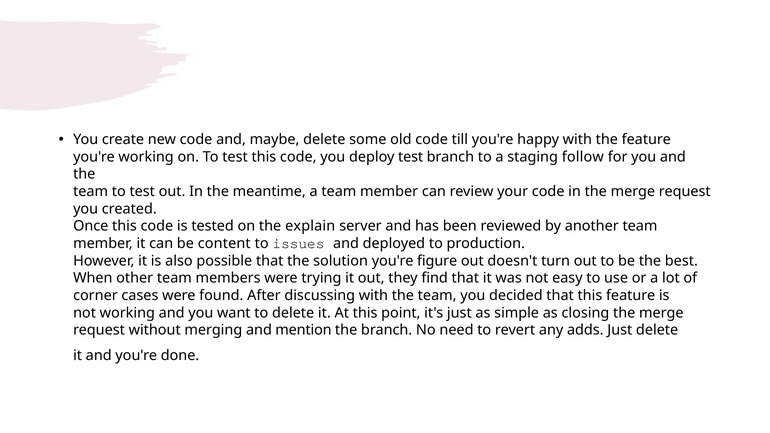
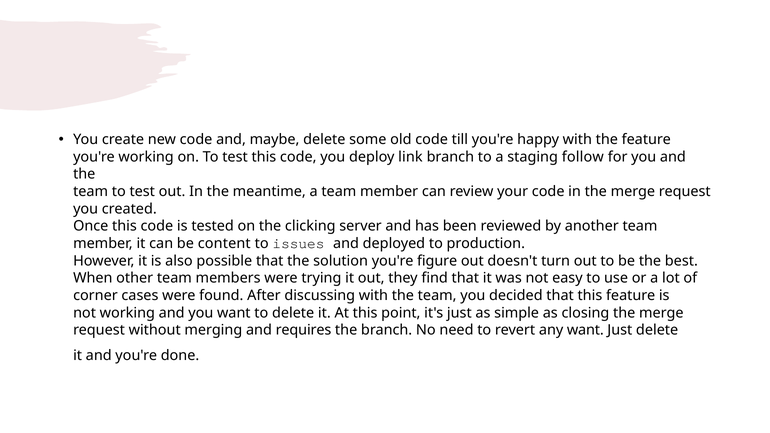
deploy test: test -> link
explain: explain -> clicking
mention: mention -> requires
any adds: adds -> want
